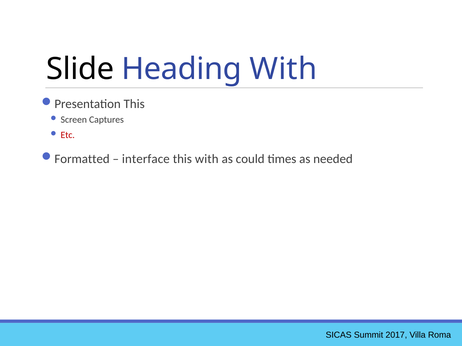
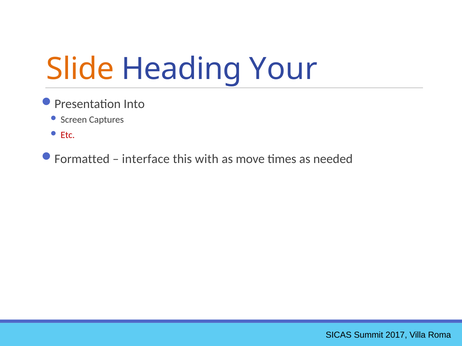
Slide colour: black -> orange
Heading With: With -> Your
Presentation This: This -> Into
could: could -> move
